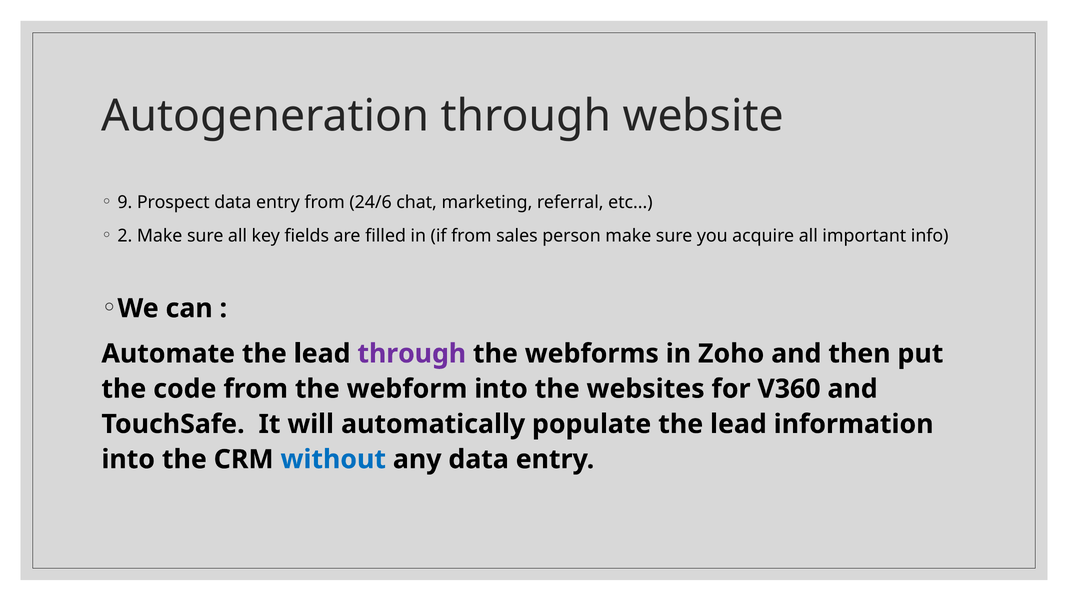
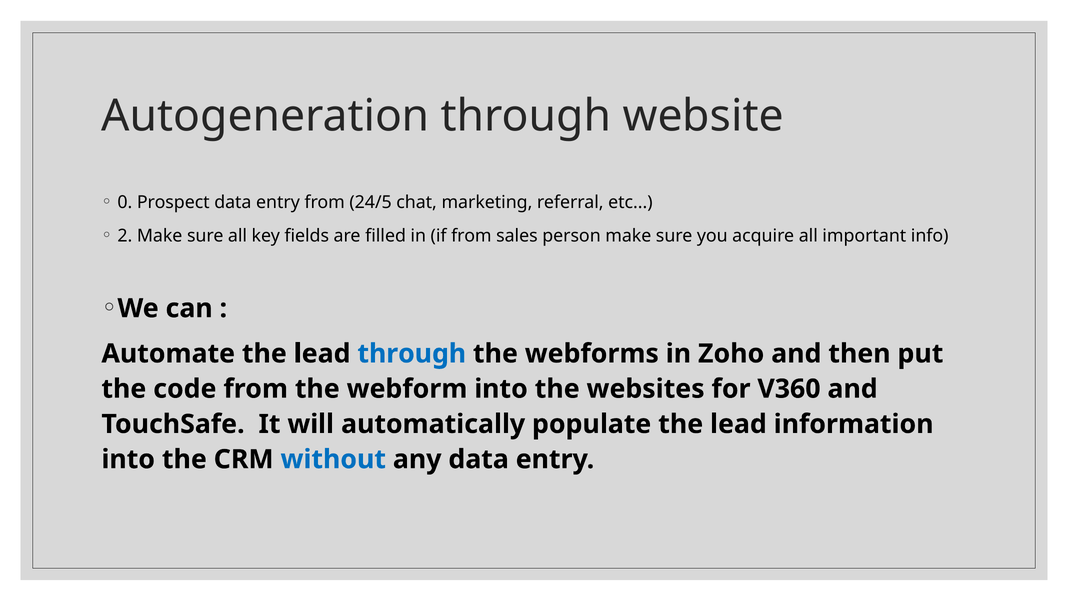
9: 9 -> 0
24/6: 24/6 -> 24/5
through at (412, 354) colour: purple -> blue
